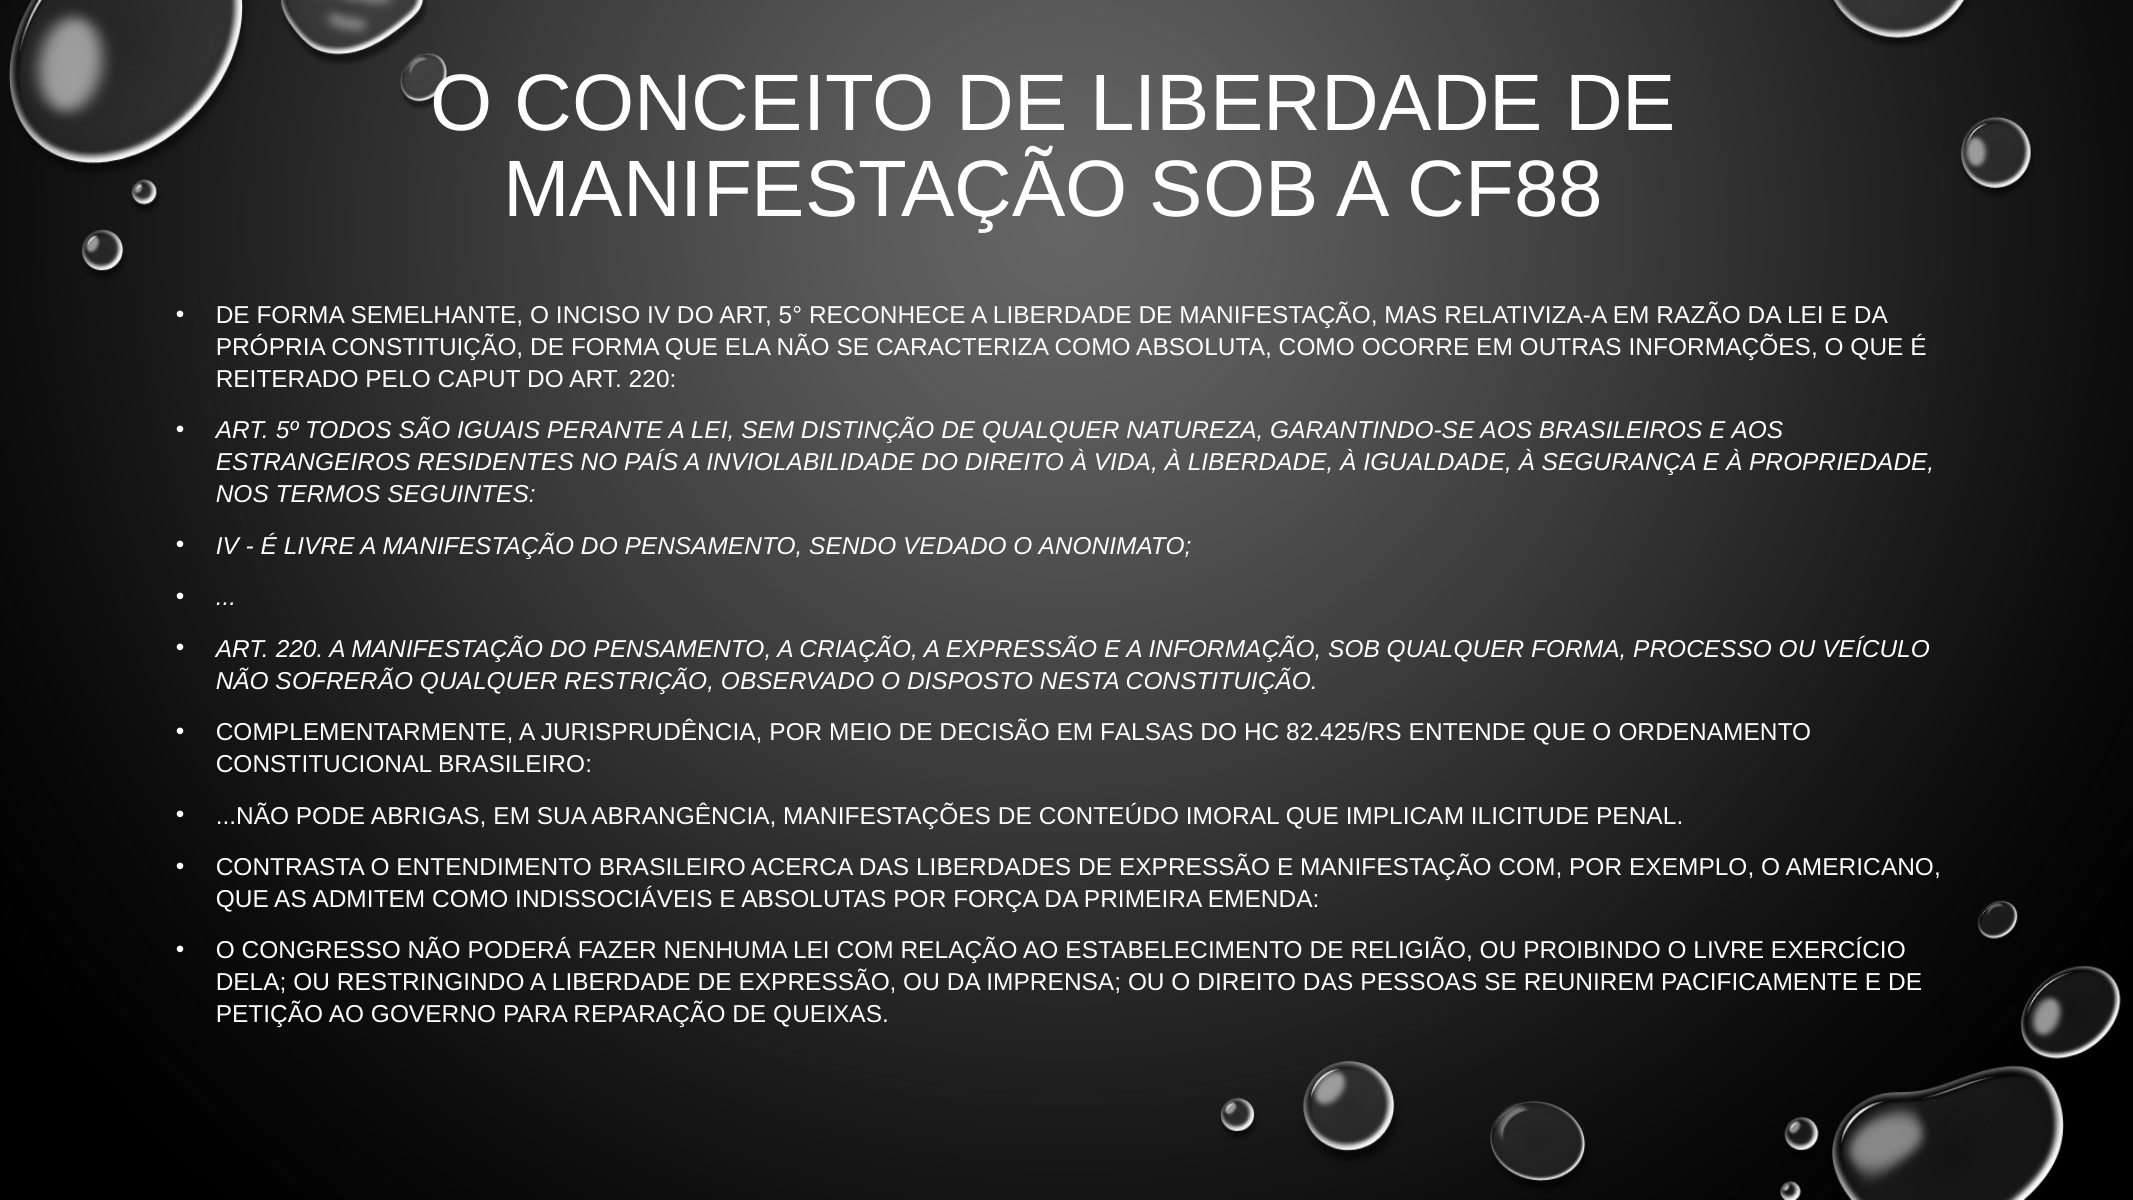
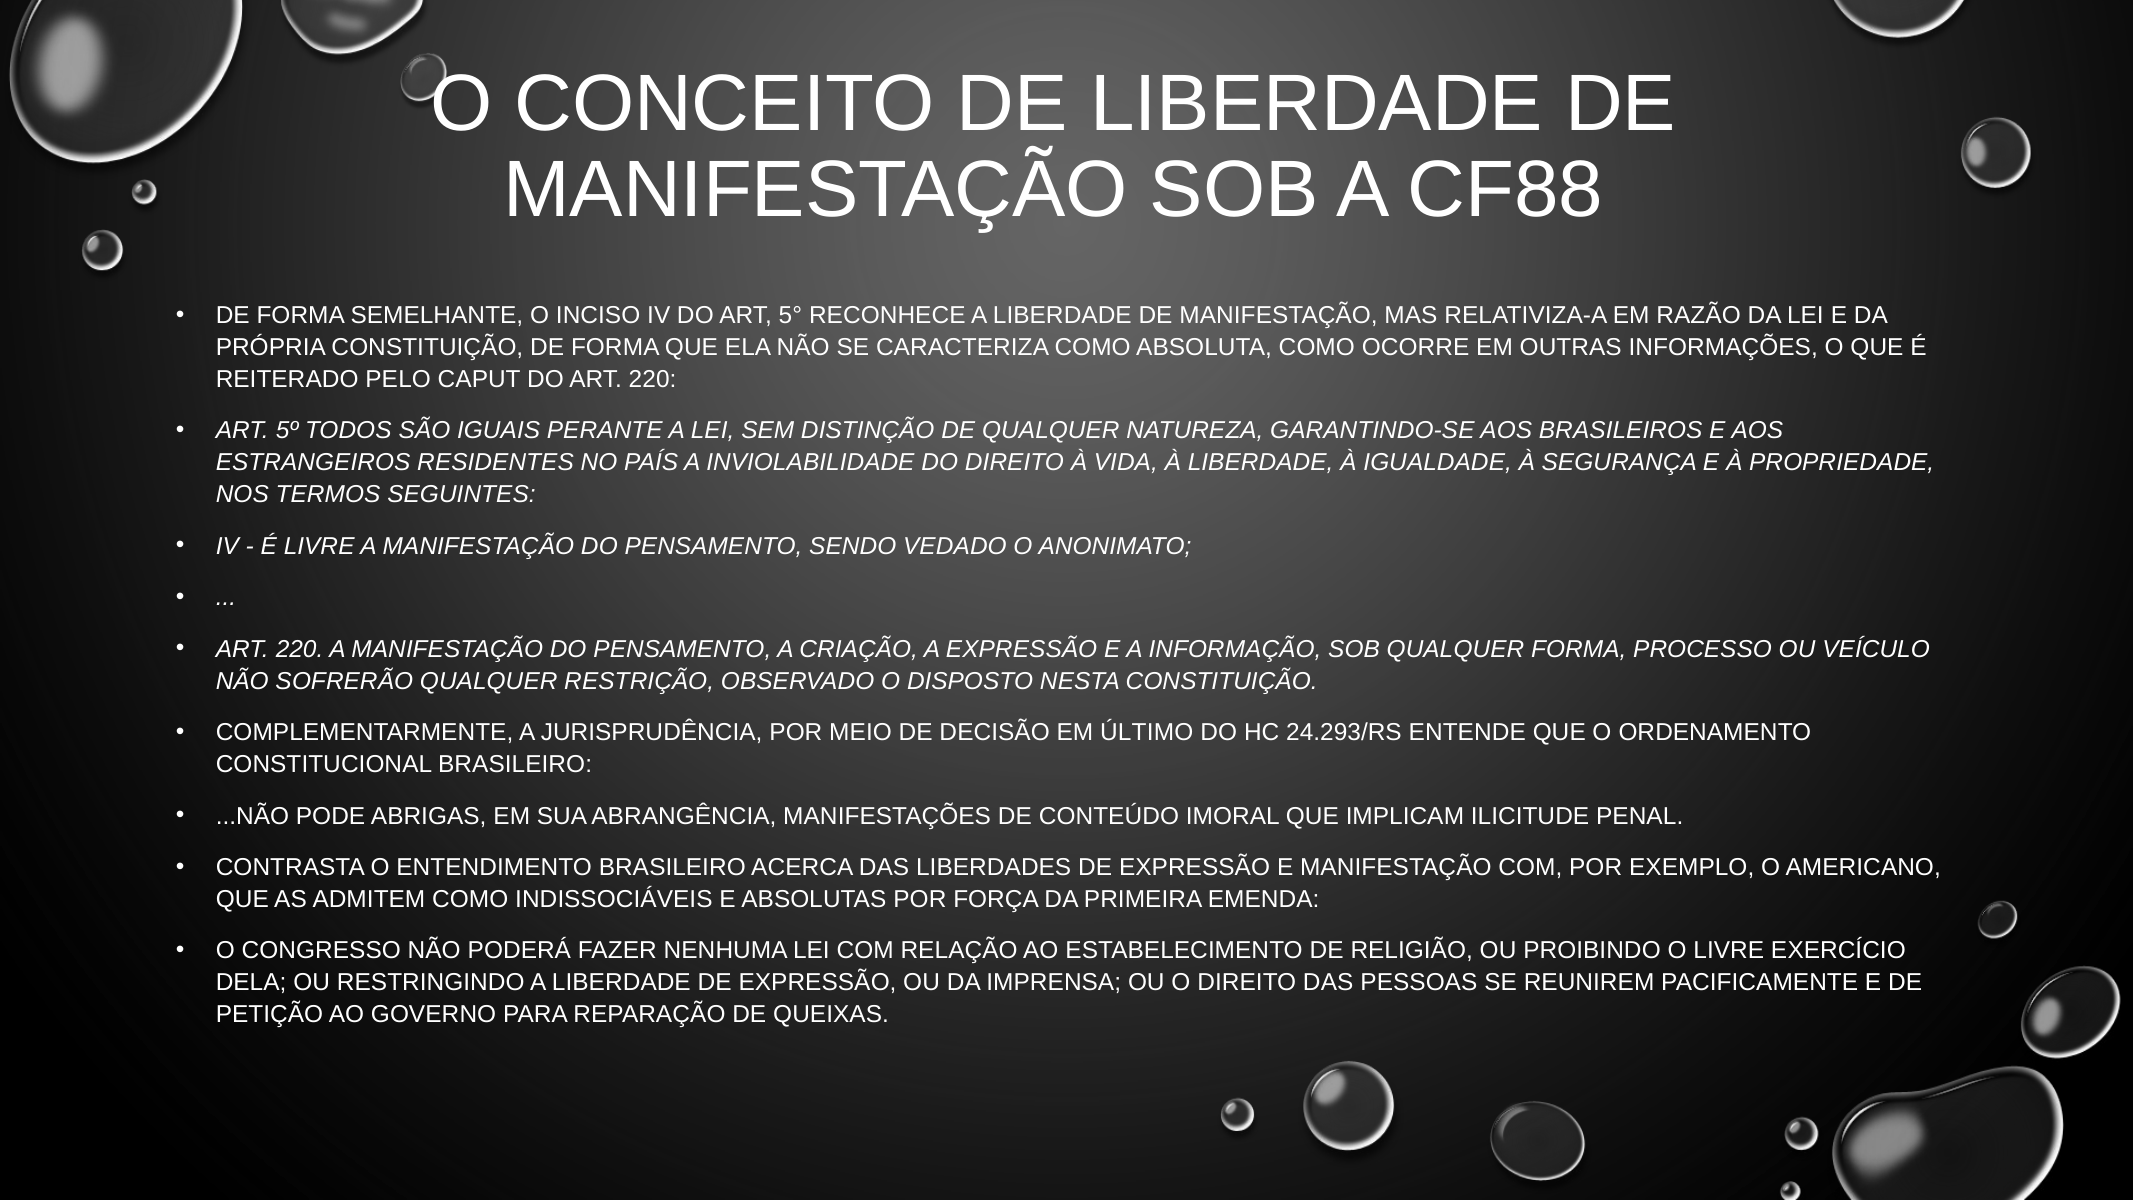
FALSAS: FALSAS -> ÚLTIMO
82.425/RS: 82.425/RS -> 24.293/RS
